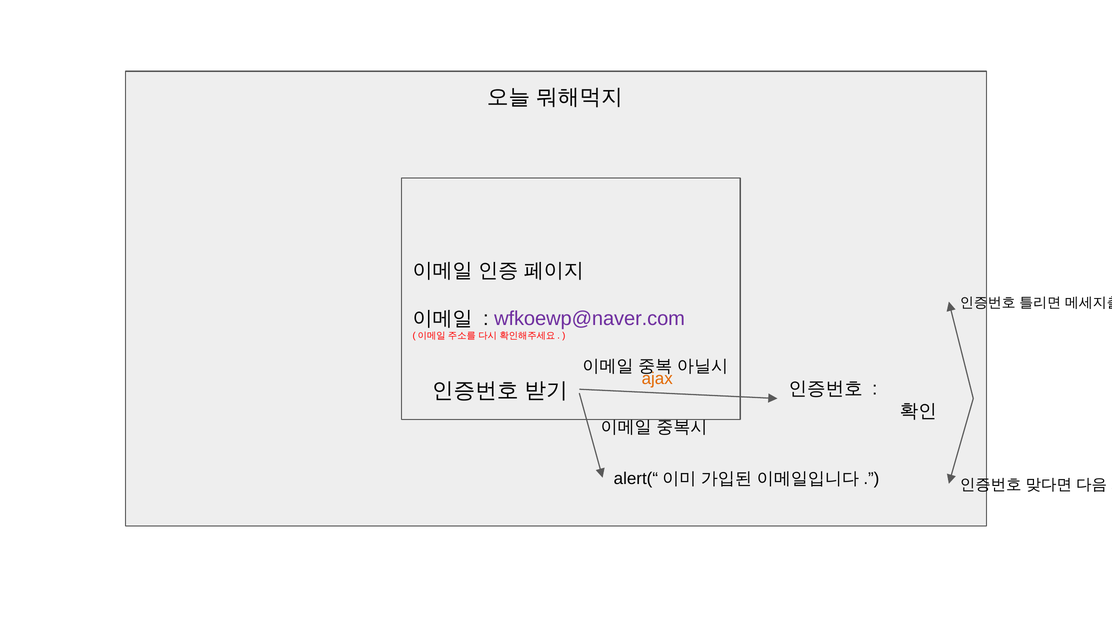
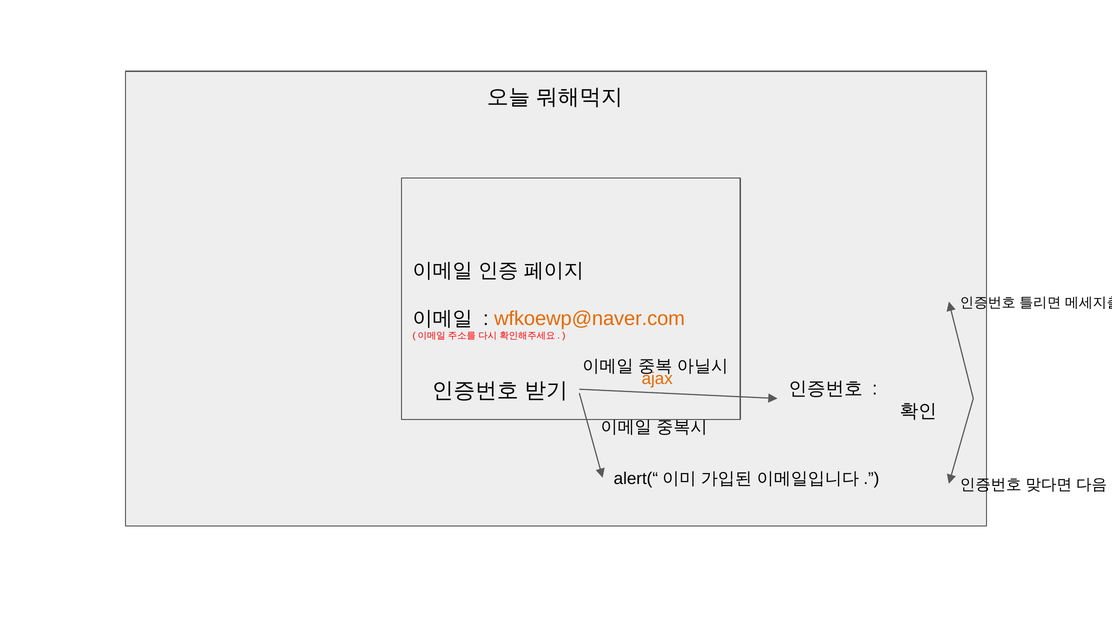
wfkoewp@naver.com colour: purple -> orange
